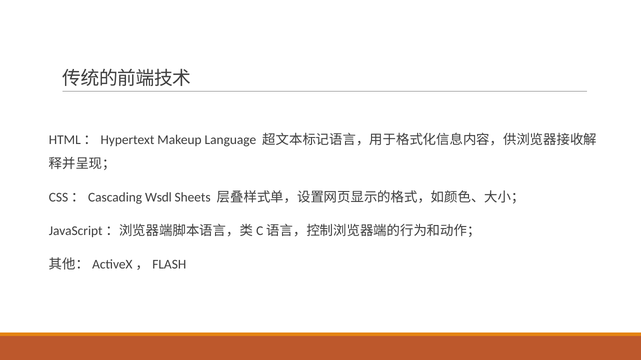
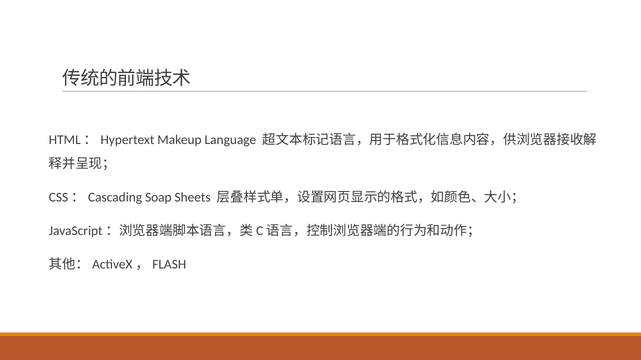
Wsdl: Wsdl -> Soap
